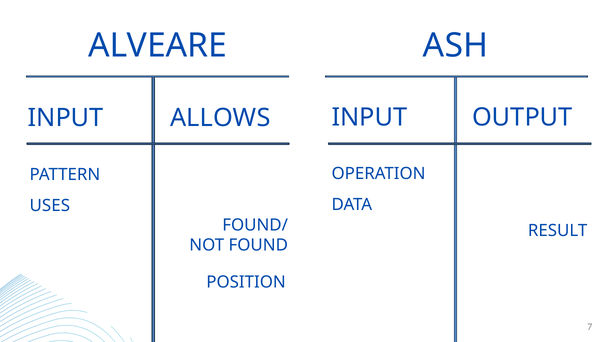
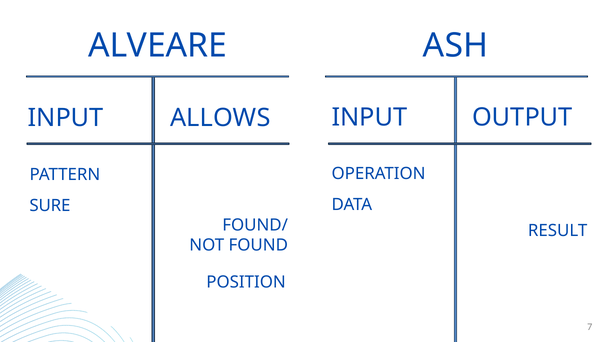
USES: USES -> SURE
